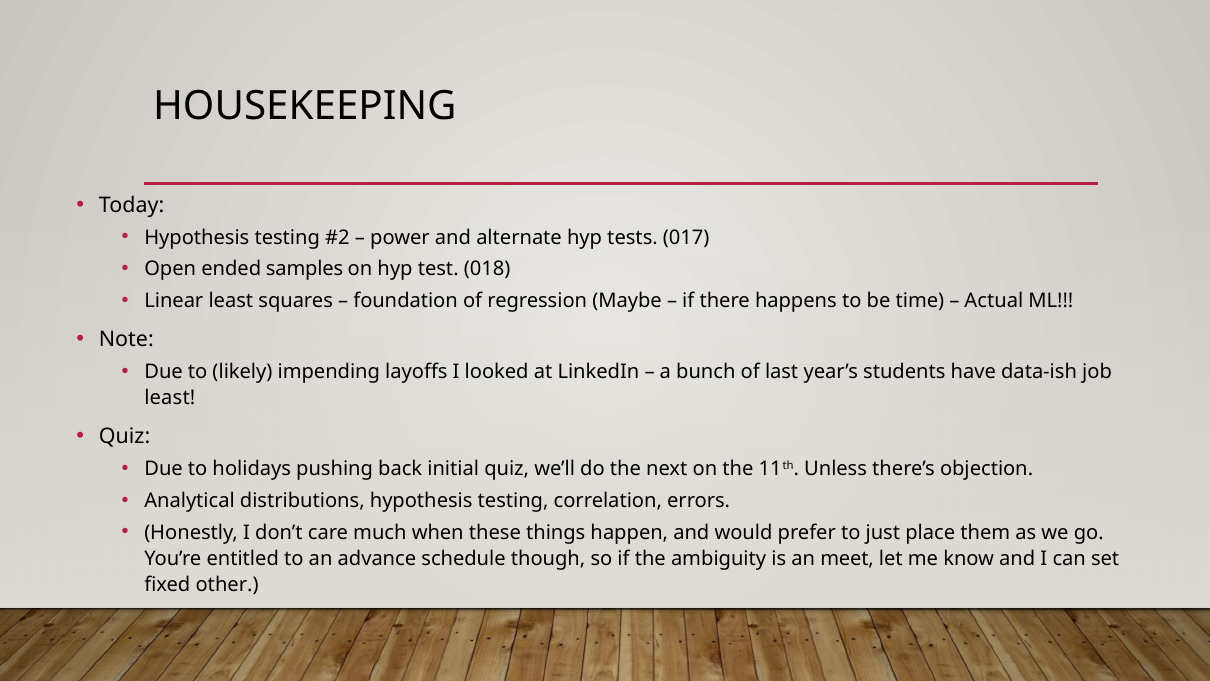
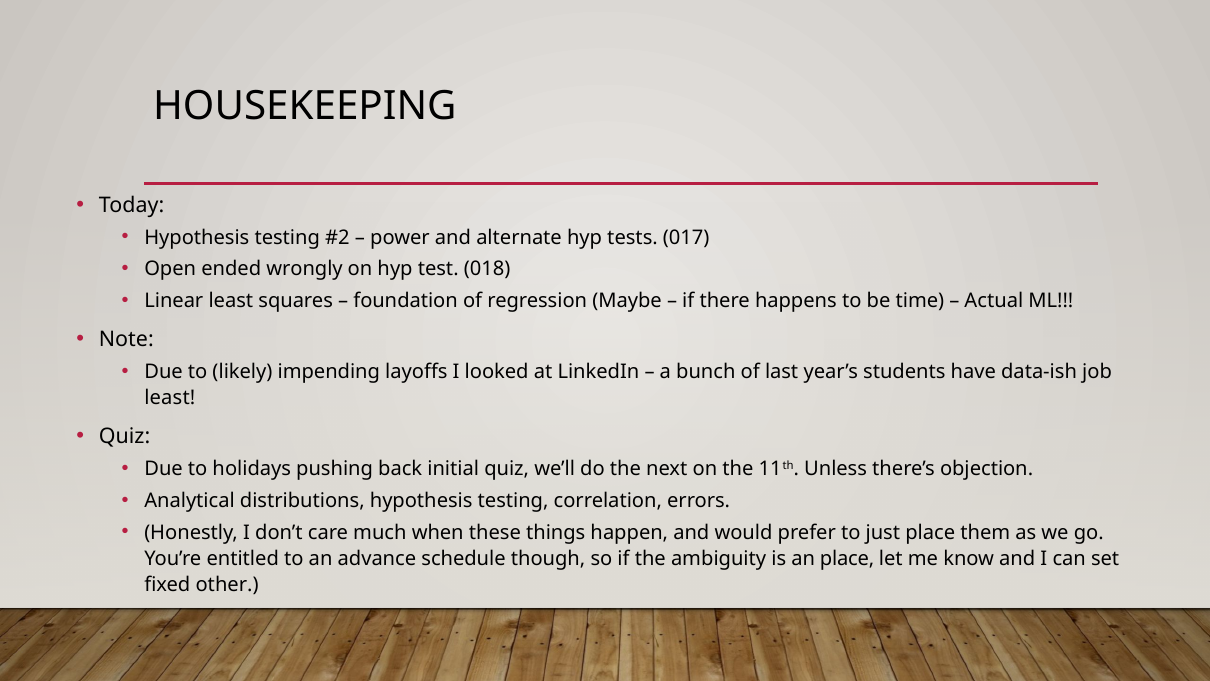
samples: samples -> wrongly
an meet: meet -> place
